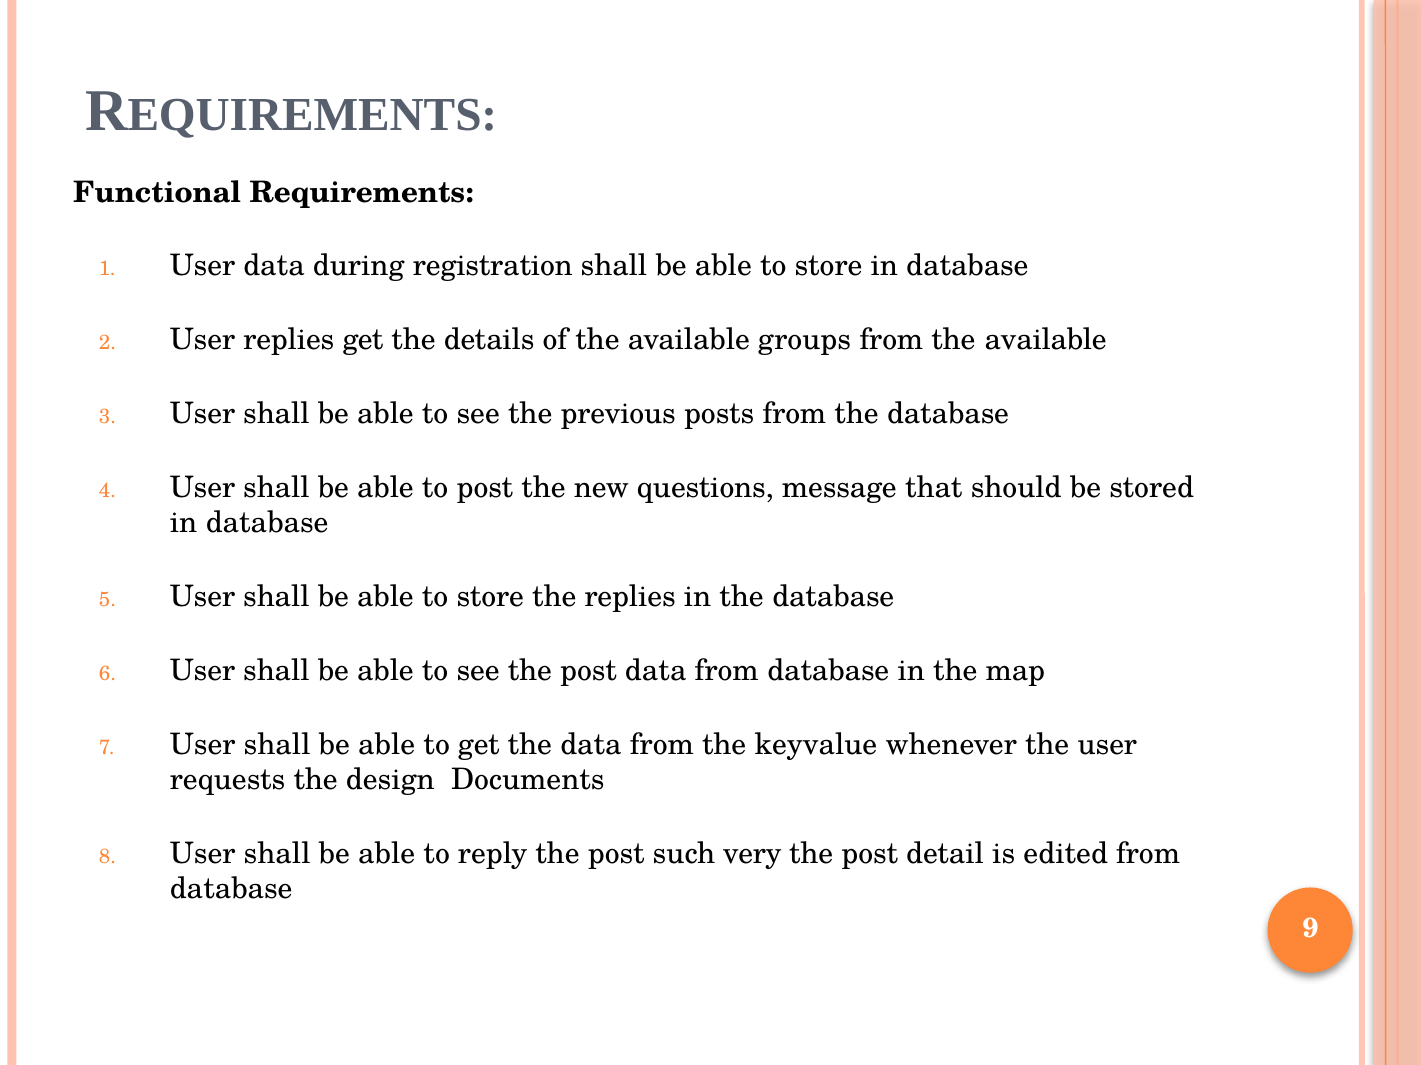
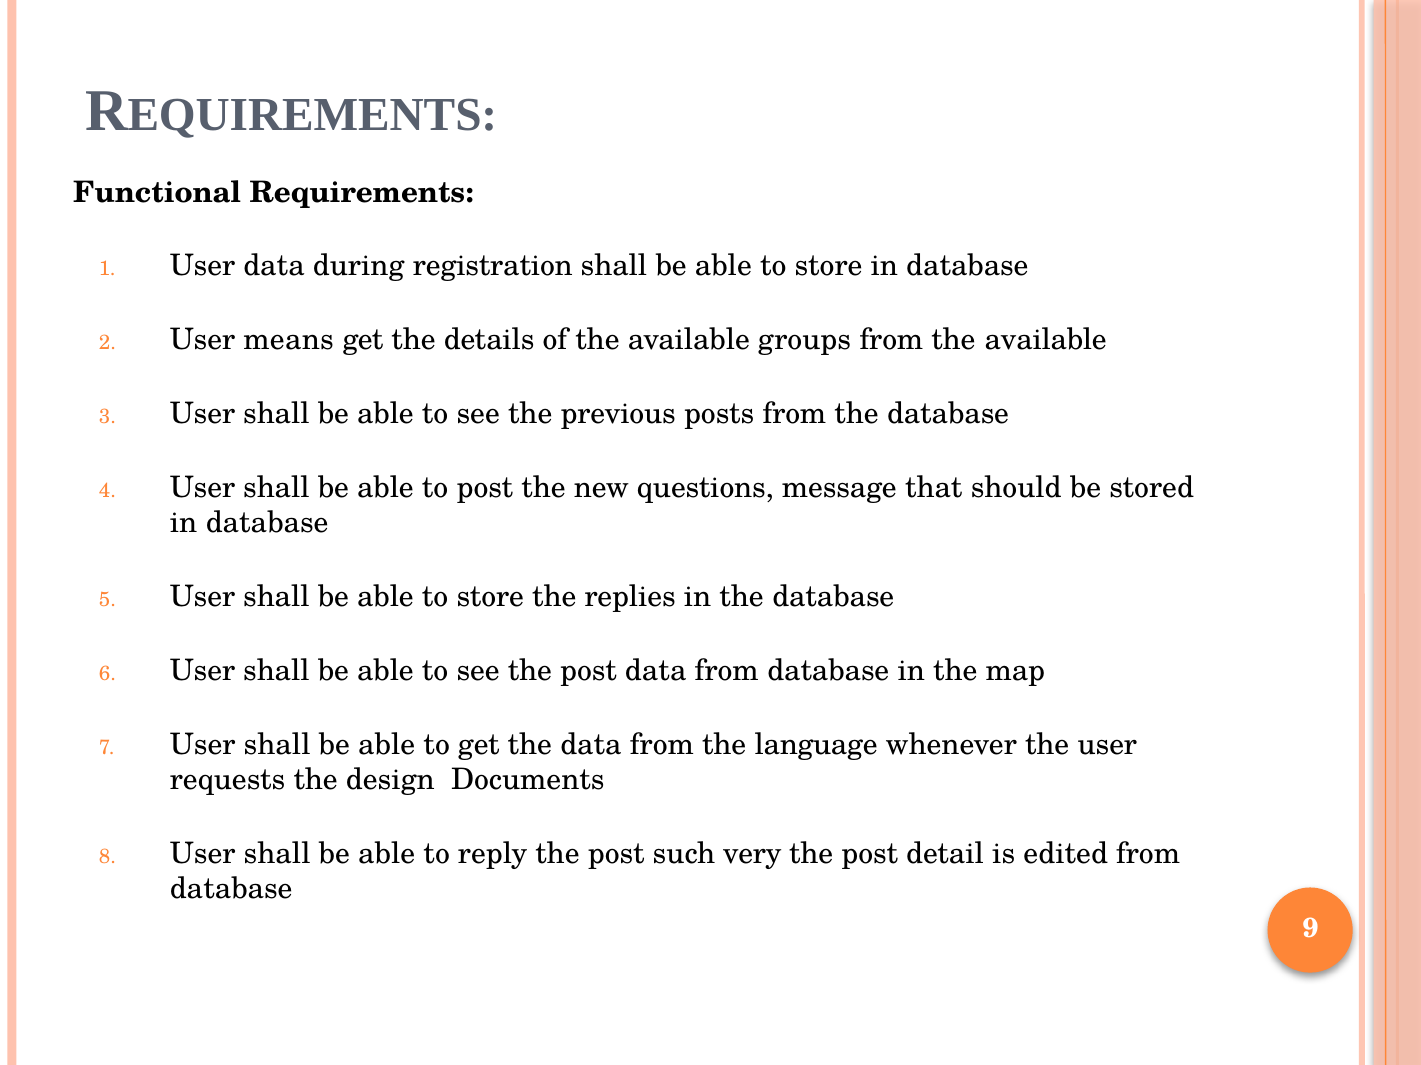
User replies: replies -> means
keyvalue: keyvalue -> language
